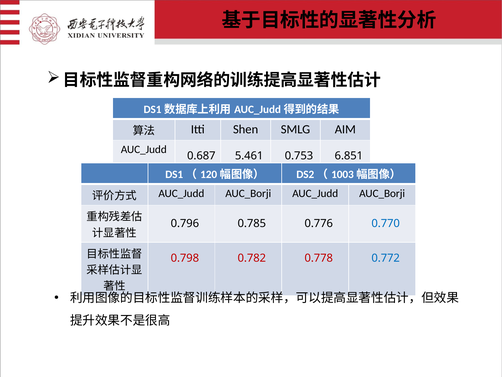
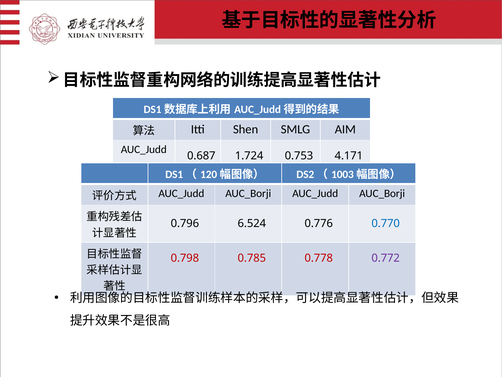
5.461: 5.461 -> 1.724
6.851: 6.851 -> 4.171
0.785: 0.785 -> 6.524
0.782: 0.782 -> 0.785
0.772 colour: blue -> purple
